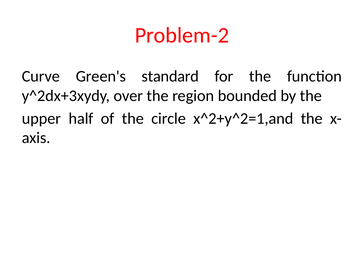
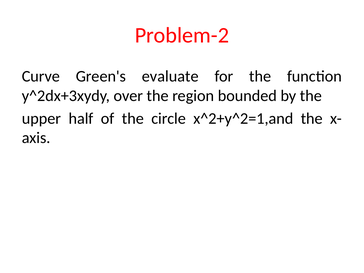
standard: standard -> evaluate
